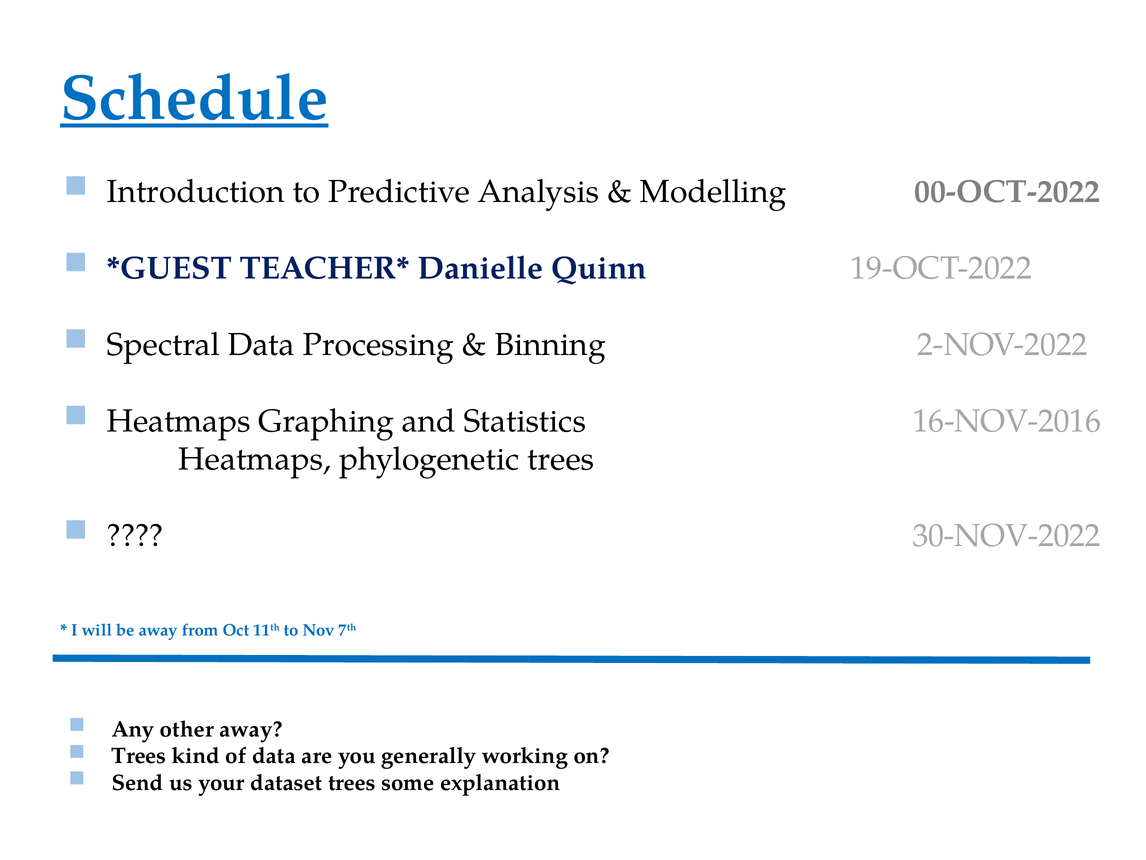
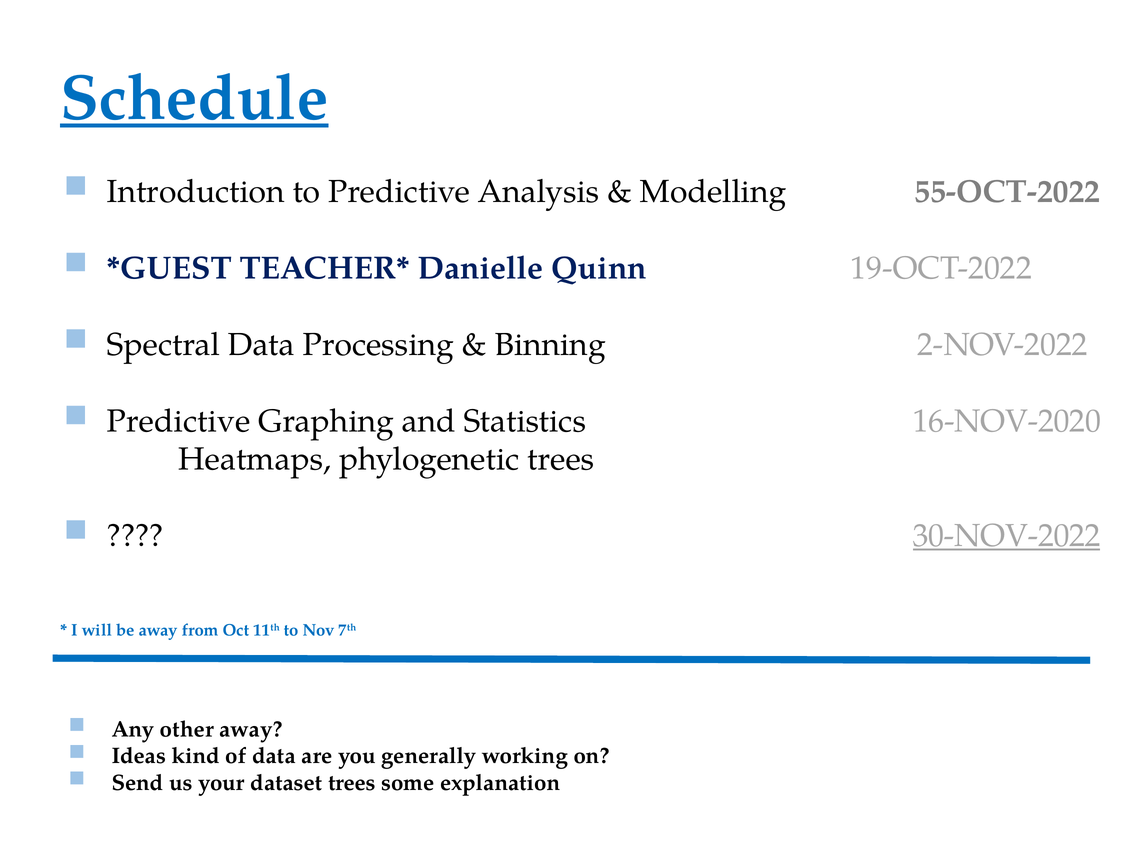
00-OCT-2022: 00-OCT-2022 -> 55-OCT-2022
Heatmaps at (179, 421): Heatmaps -> Predictive
16-NOV-2016: 16-NOV-2016 -> 16-NOV-2020
30-NOV-2022 underline: none -> present
Trees at (139, 756): Trees -> Ideas
